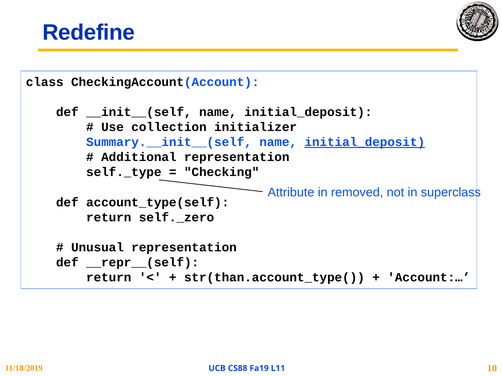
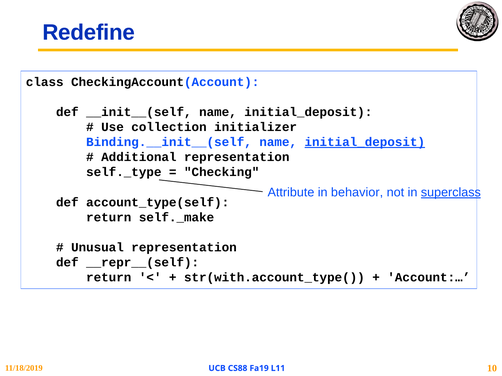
Summary.__init__(self: Summary.__init__(self -> Binding.__init__(self
removed: removed -> behavior
superclass underline: none -> present
self._zero: self._zero -> self._make
str(than.account_type(: str(than.account_type( -> str(with.account_type(
